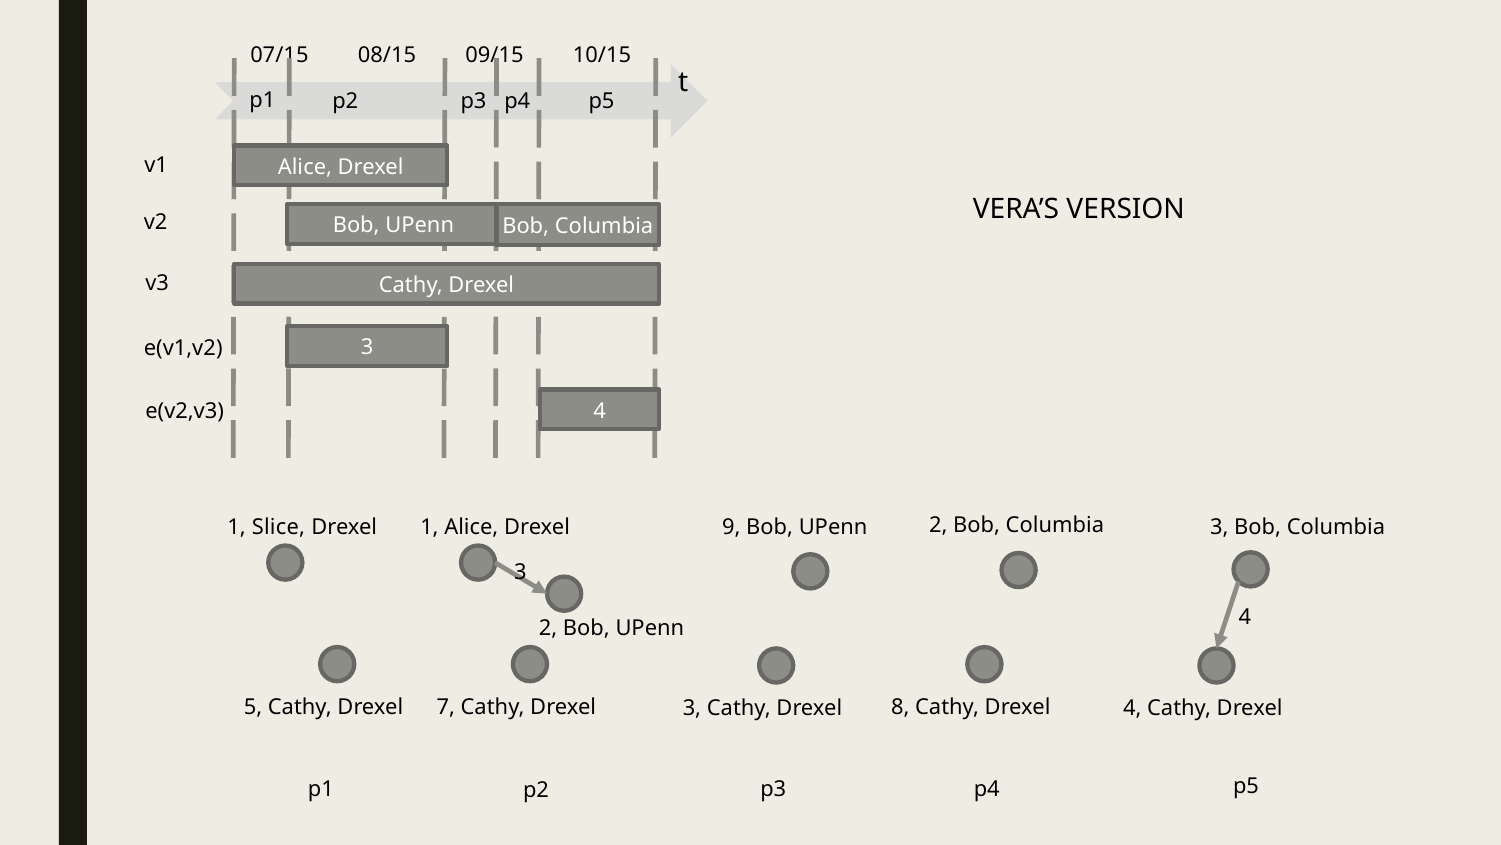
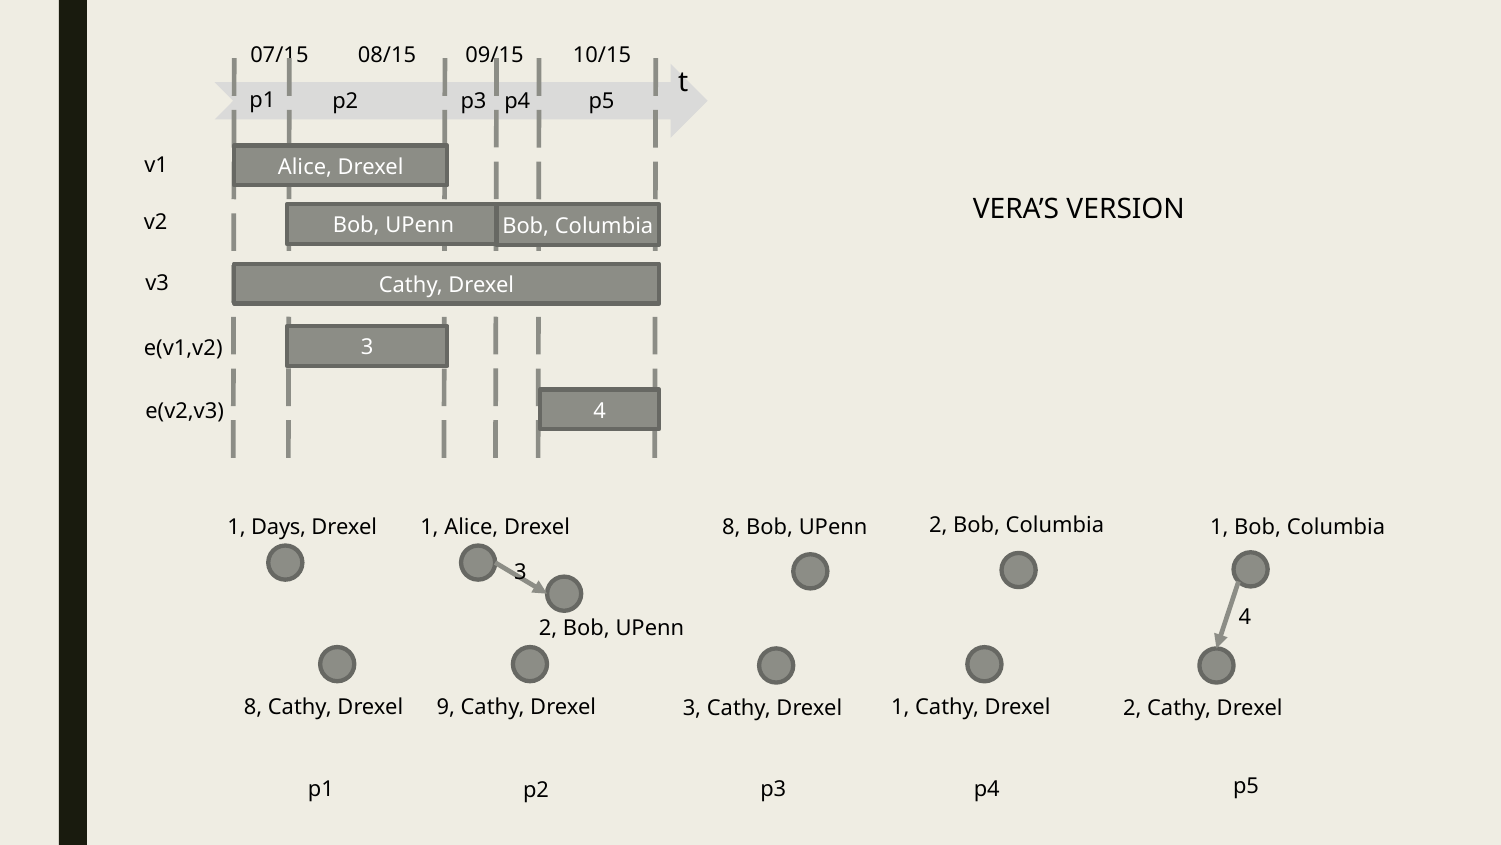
3 at (1219, 526): 3 -> 1
9 at (731, 527): 9 -> 8
Slice: Slice -> Days
5 at (253, 707): 5 -> 8
7: 7 -> 9
8 at (900, 707): 8 -> 1
4 at (1132, 708): 4 -> 2
